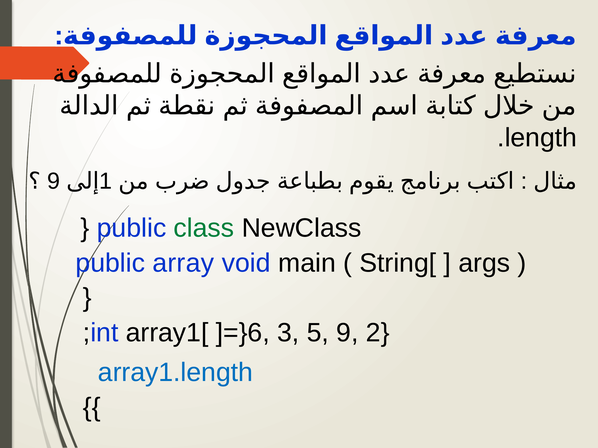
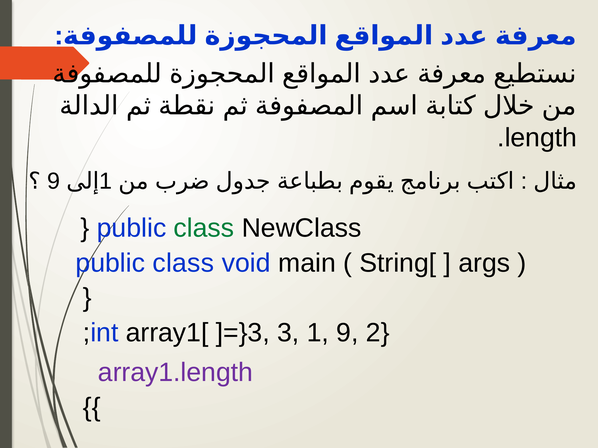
array at (183, 263): array -> class
]={6: ]={6 -> ]={3
3 5: 5 -> 1
array1.length colour: blue -> purple
